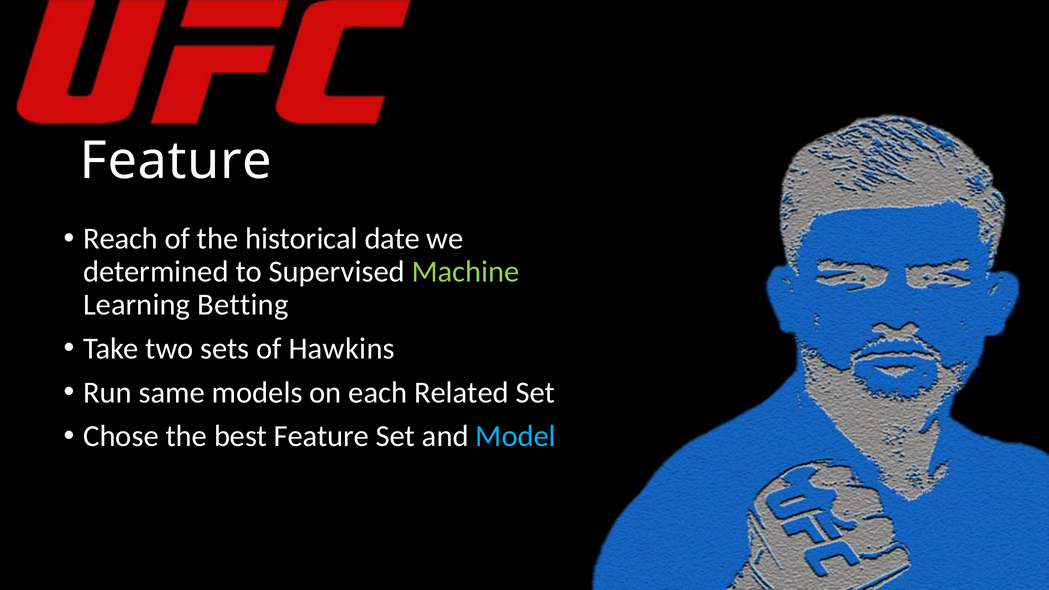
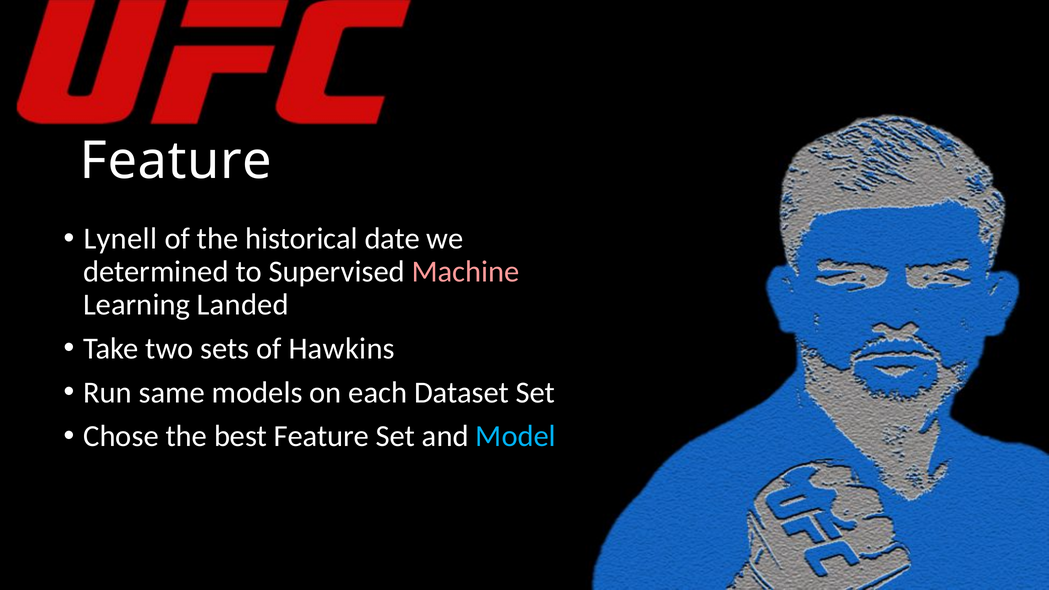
Reach: Reach -> Lynell
Machine colour: light green -> pink
Betting: Betting -> Landed
Related: Related -> Dataset
